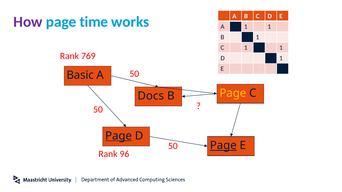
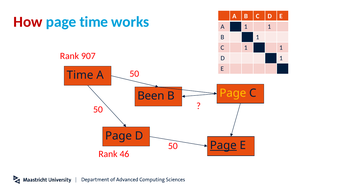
How colour: purple -> red
769: 769 -> 907
Basic at (80, 75): Basic -> Time
Docs: Docs -> Been
Page at (119, 136) underline: present -> none
96: 96 -> 46
